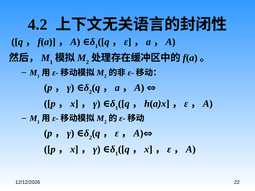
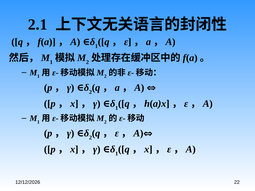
4.2: 4.2 -> 2.1
